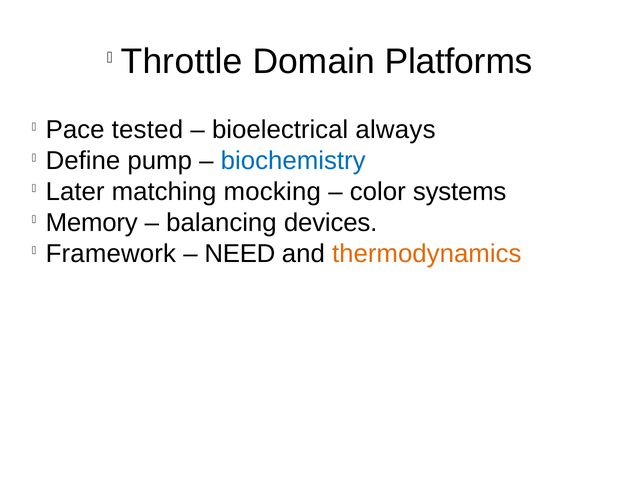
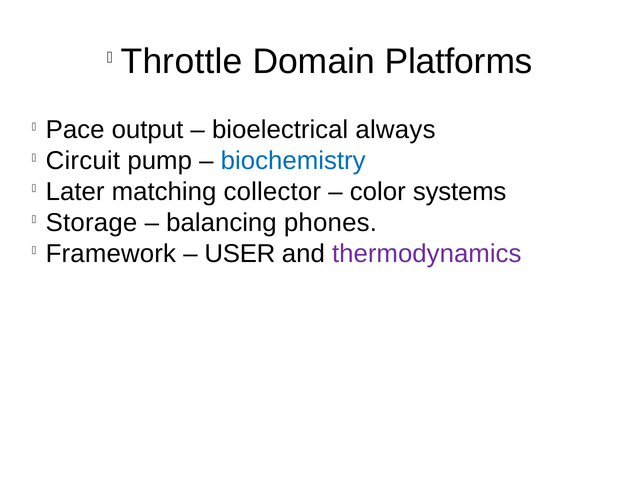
tested: tested -> output
Define: Define -> Circuit
mocking: mocking -> collector
Memory: Memory -> Storage
devices: devices -> phones
NEED: NEED -> USER
thermodynamics colour: orange -> purple
